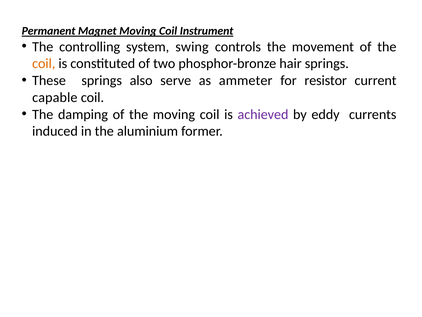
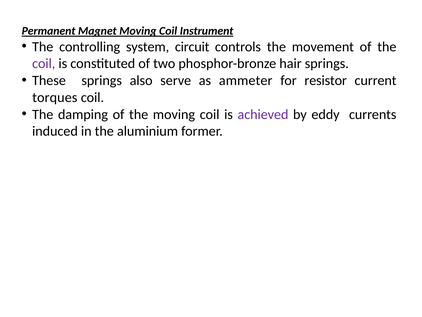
swing: swing -> circuit
coil at (44, 64) colour: orange -> purple
capable: capable -> torques
